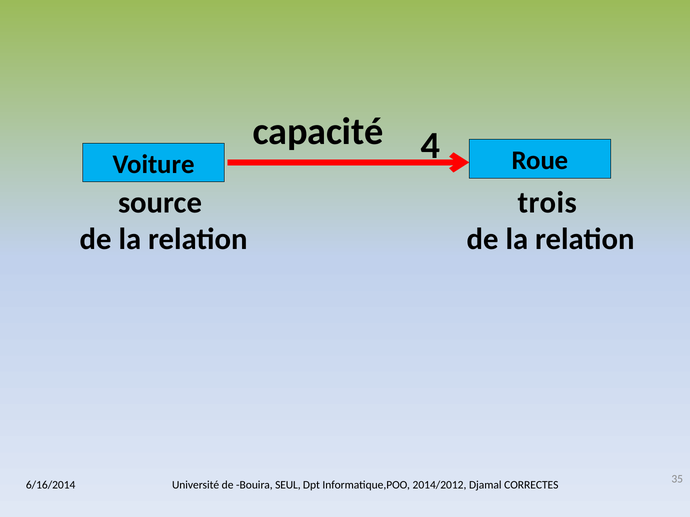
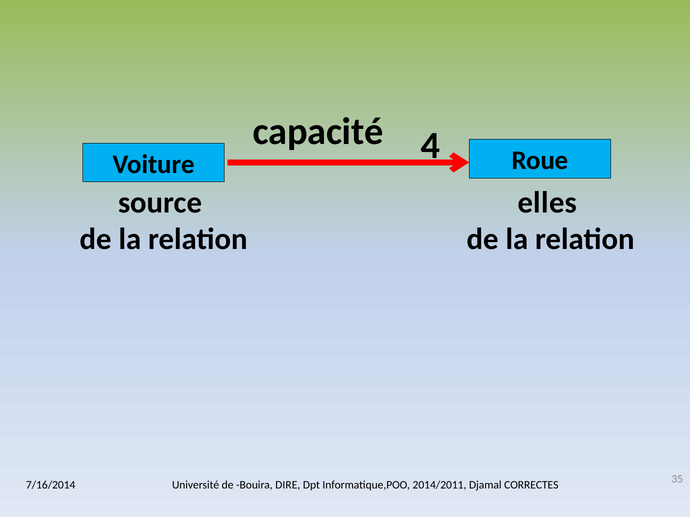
trois: trois -> elles
6/16/2014: 6/16/2014 -> 7/16/2014
SEUL: SEUL -> DIRE
2014/2012: 2014/2012 -> 2014/2011
